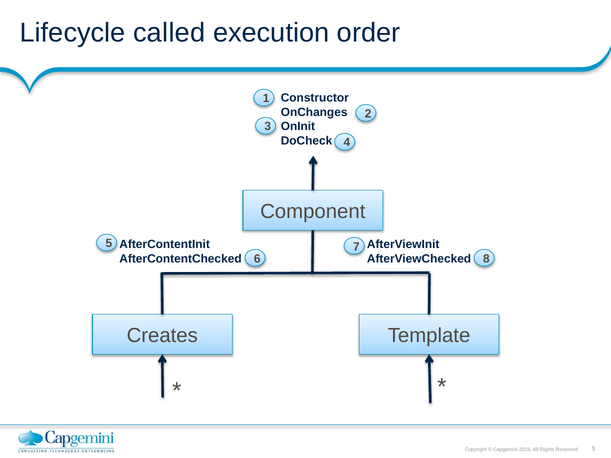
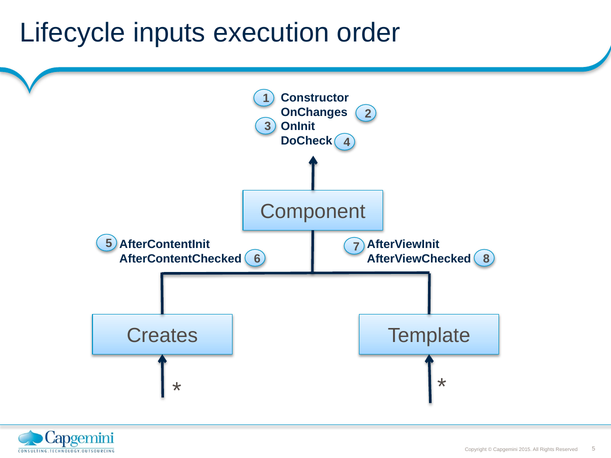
called: called -> inputs
